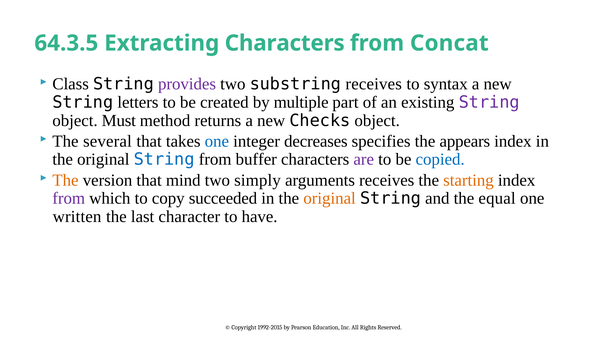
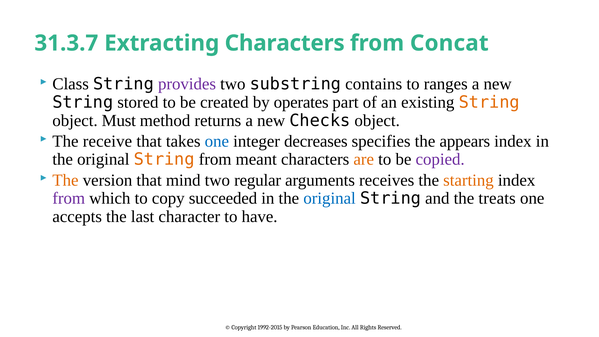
64.3.5: 64.3.5 -> 31.3.7
substring receives: receives -> contains
syntax: syntax -> ranges
letters: letters -> stored
multiple: multiple -> operates
String at (489, 102) colour: purple -> orange
several: several -> receive
String at (164, 159) colour: blue -> orange
buffer: buffer -> meant
are colour: purple -> orange
copied colour: blue -> purple
simply: simply -> regular
original at (330, 198) colour: orange -> blue
equal: equal -> treats
written: written -> accepts
